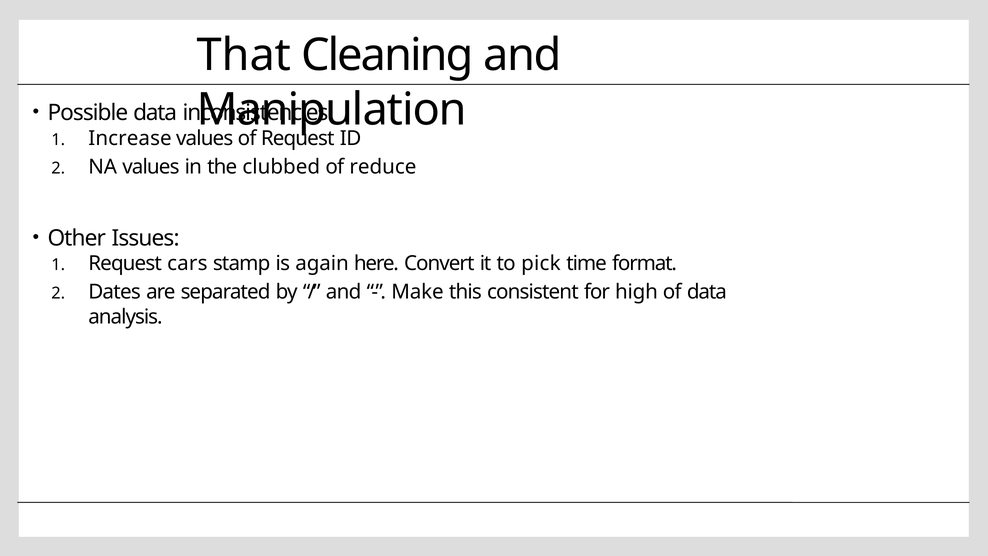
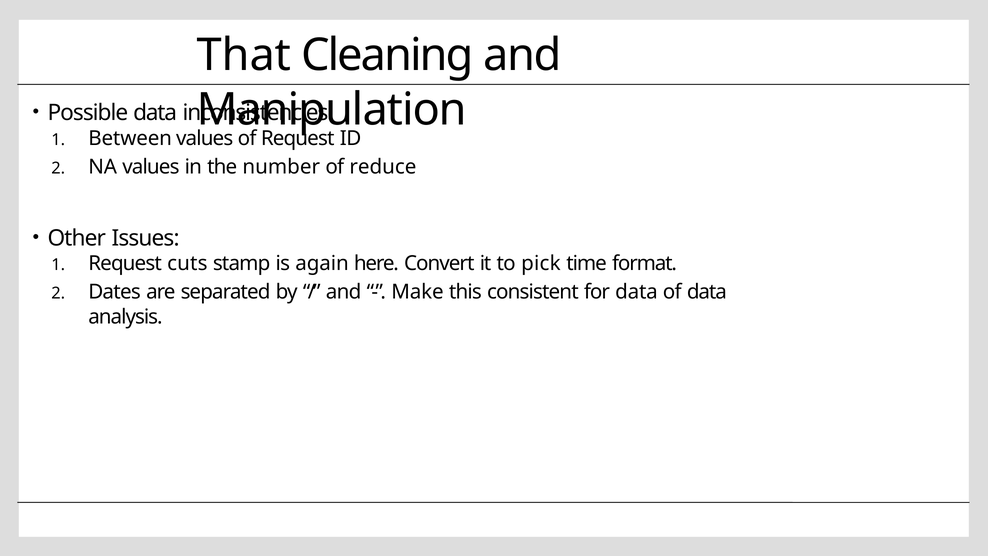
Increase: Increase -> Between
clubbed: clubbed -> number
cars: cars -> cuts
for high: high -> data
